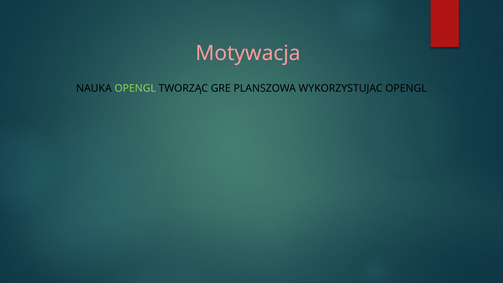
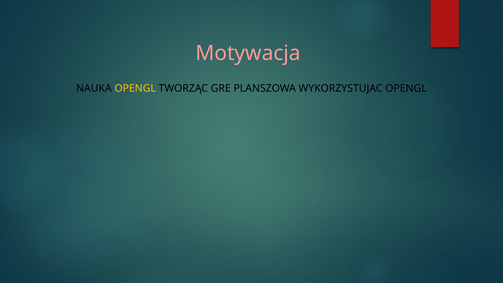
OPENGL at (135, 88) colour: light green -> yellow
